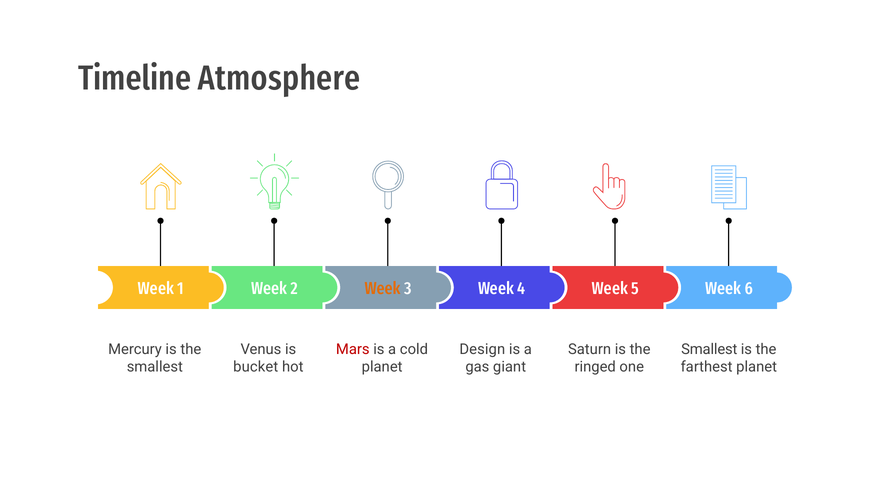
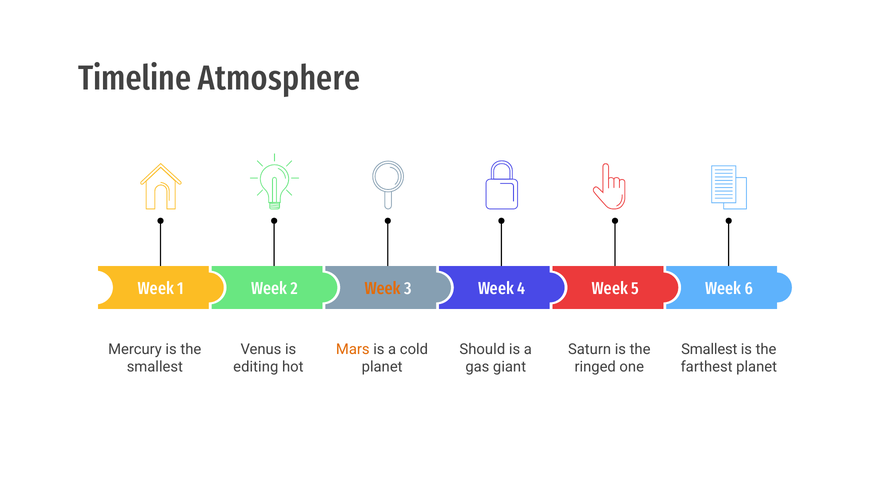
Mars colour: red -> orange
Design: Design -> Should
bucket: bucket -> editing
